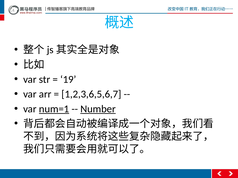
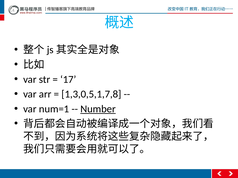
19: 19 -> 17
1,2,3,6,5,6,7: 1,2,3,6,5,6,7 -> 1,3,0,5,1,7,8
num=1 underline: present -> none
